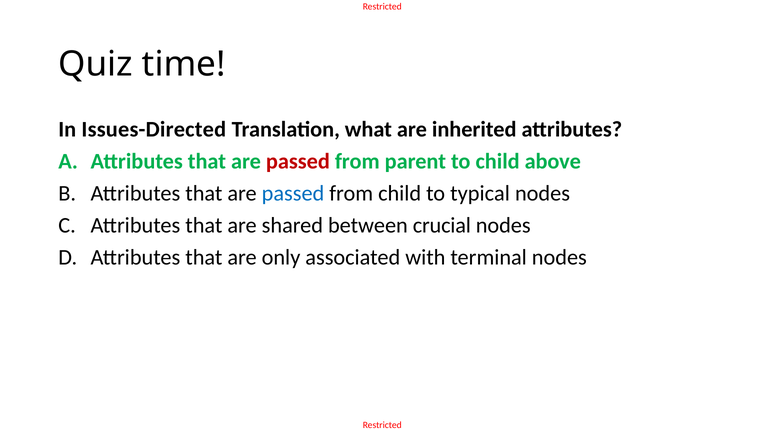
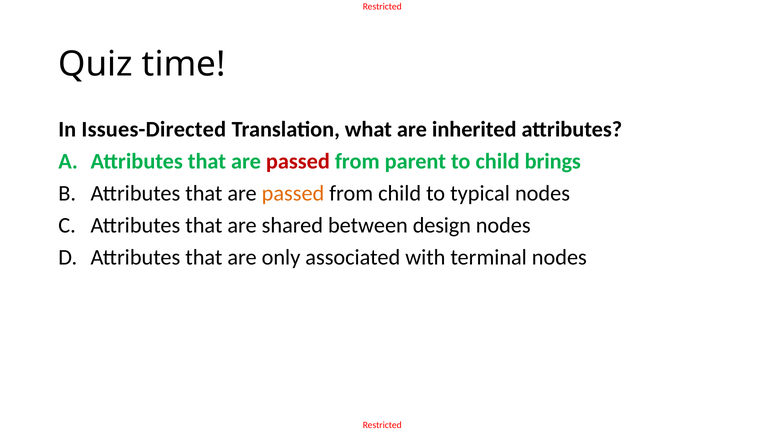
above: above -> brings
passed at (293, 193) colour: blue -> orange
crucial: crucial -> design
